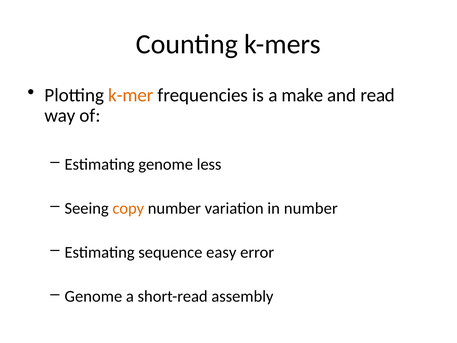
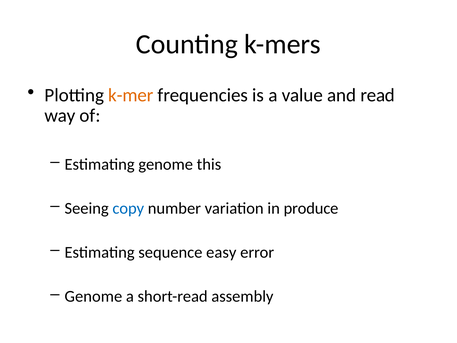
make: make -> value
less: less -> this
copy colour: orange -> blue
in number: number -> produce
